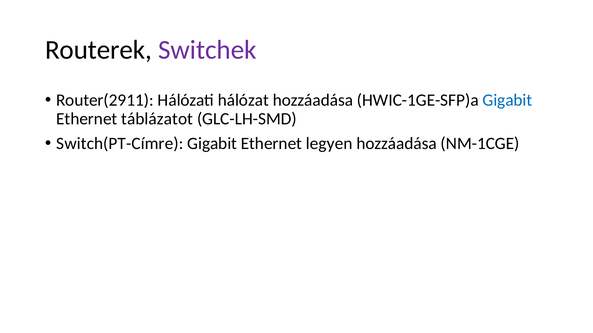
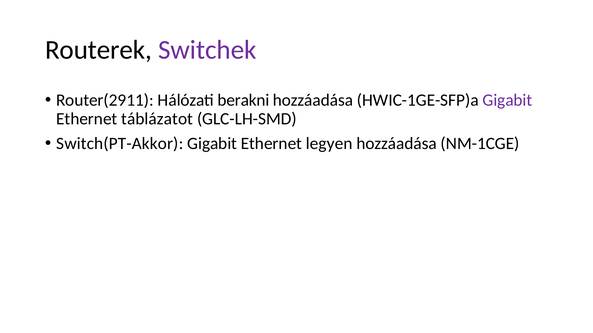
hálózat: hálózat -> berakni
Gigabit at (507, 100) colour: blue -> purple
Switch(PT-Címre: Switch(PT-Címre -> Switch(PT-Akkor
